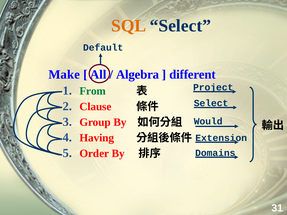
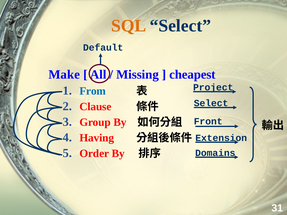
Algebra: Algebra -> Missing
different: different -> cheapest
From colour: green -> blue
Would: Would -> Front
